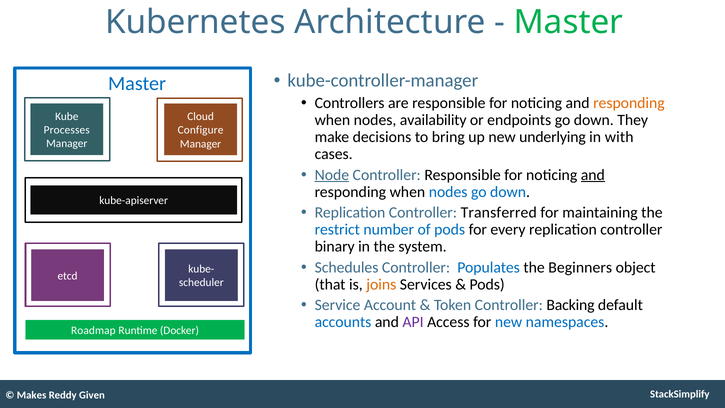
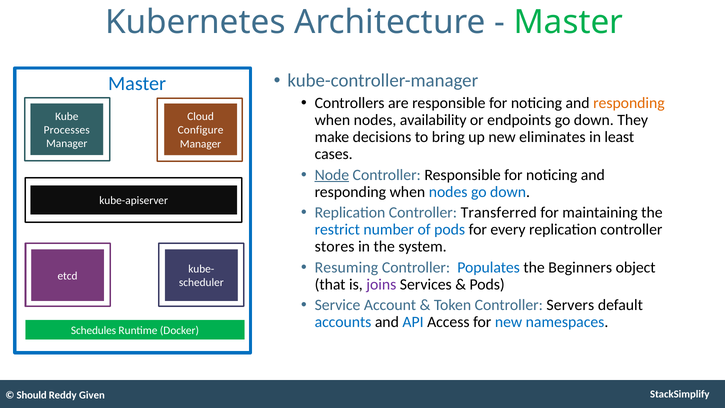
underlying: underlying -> eliminates
with: with -> least
and at (593, 175) underline: present -> none
binary: binary -> stores
Schedules: Schedules -> Resuming
joins colour: orange -> purple
Backing: Backing -> Servers
API colour: purple -> blue
Roadmap: Roadmap -> Schedules
Makes: Makes -> Should
